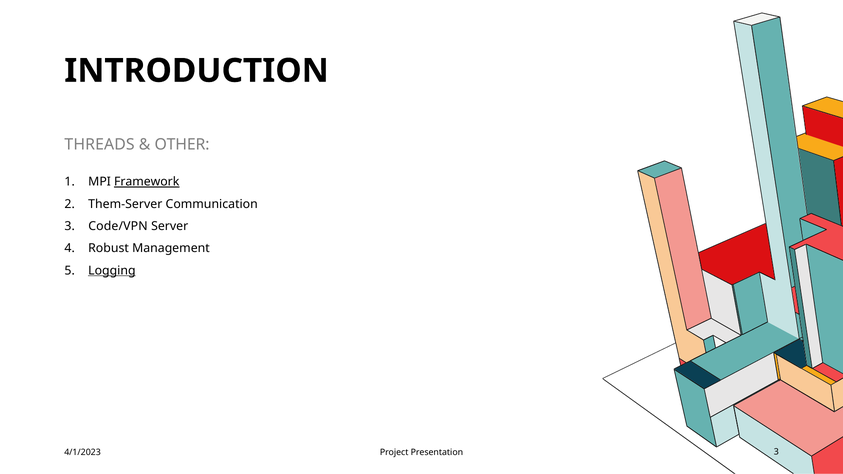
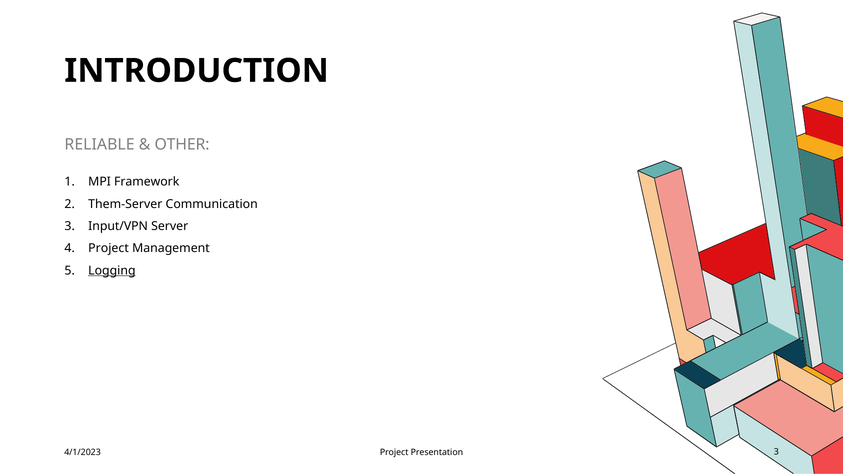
THREADS: THREADS -> RELIABLE
Framework underline: present -> none
Code/VPN: Code/VPN -> Input/VPN
Robust at (109, 248): Robust -> Project
